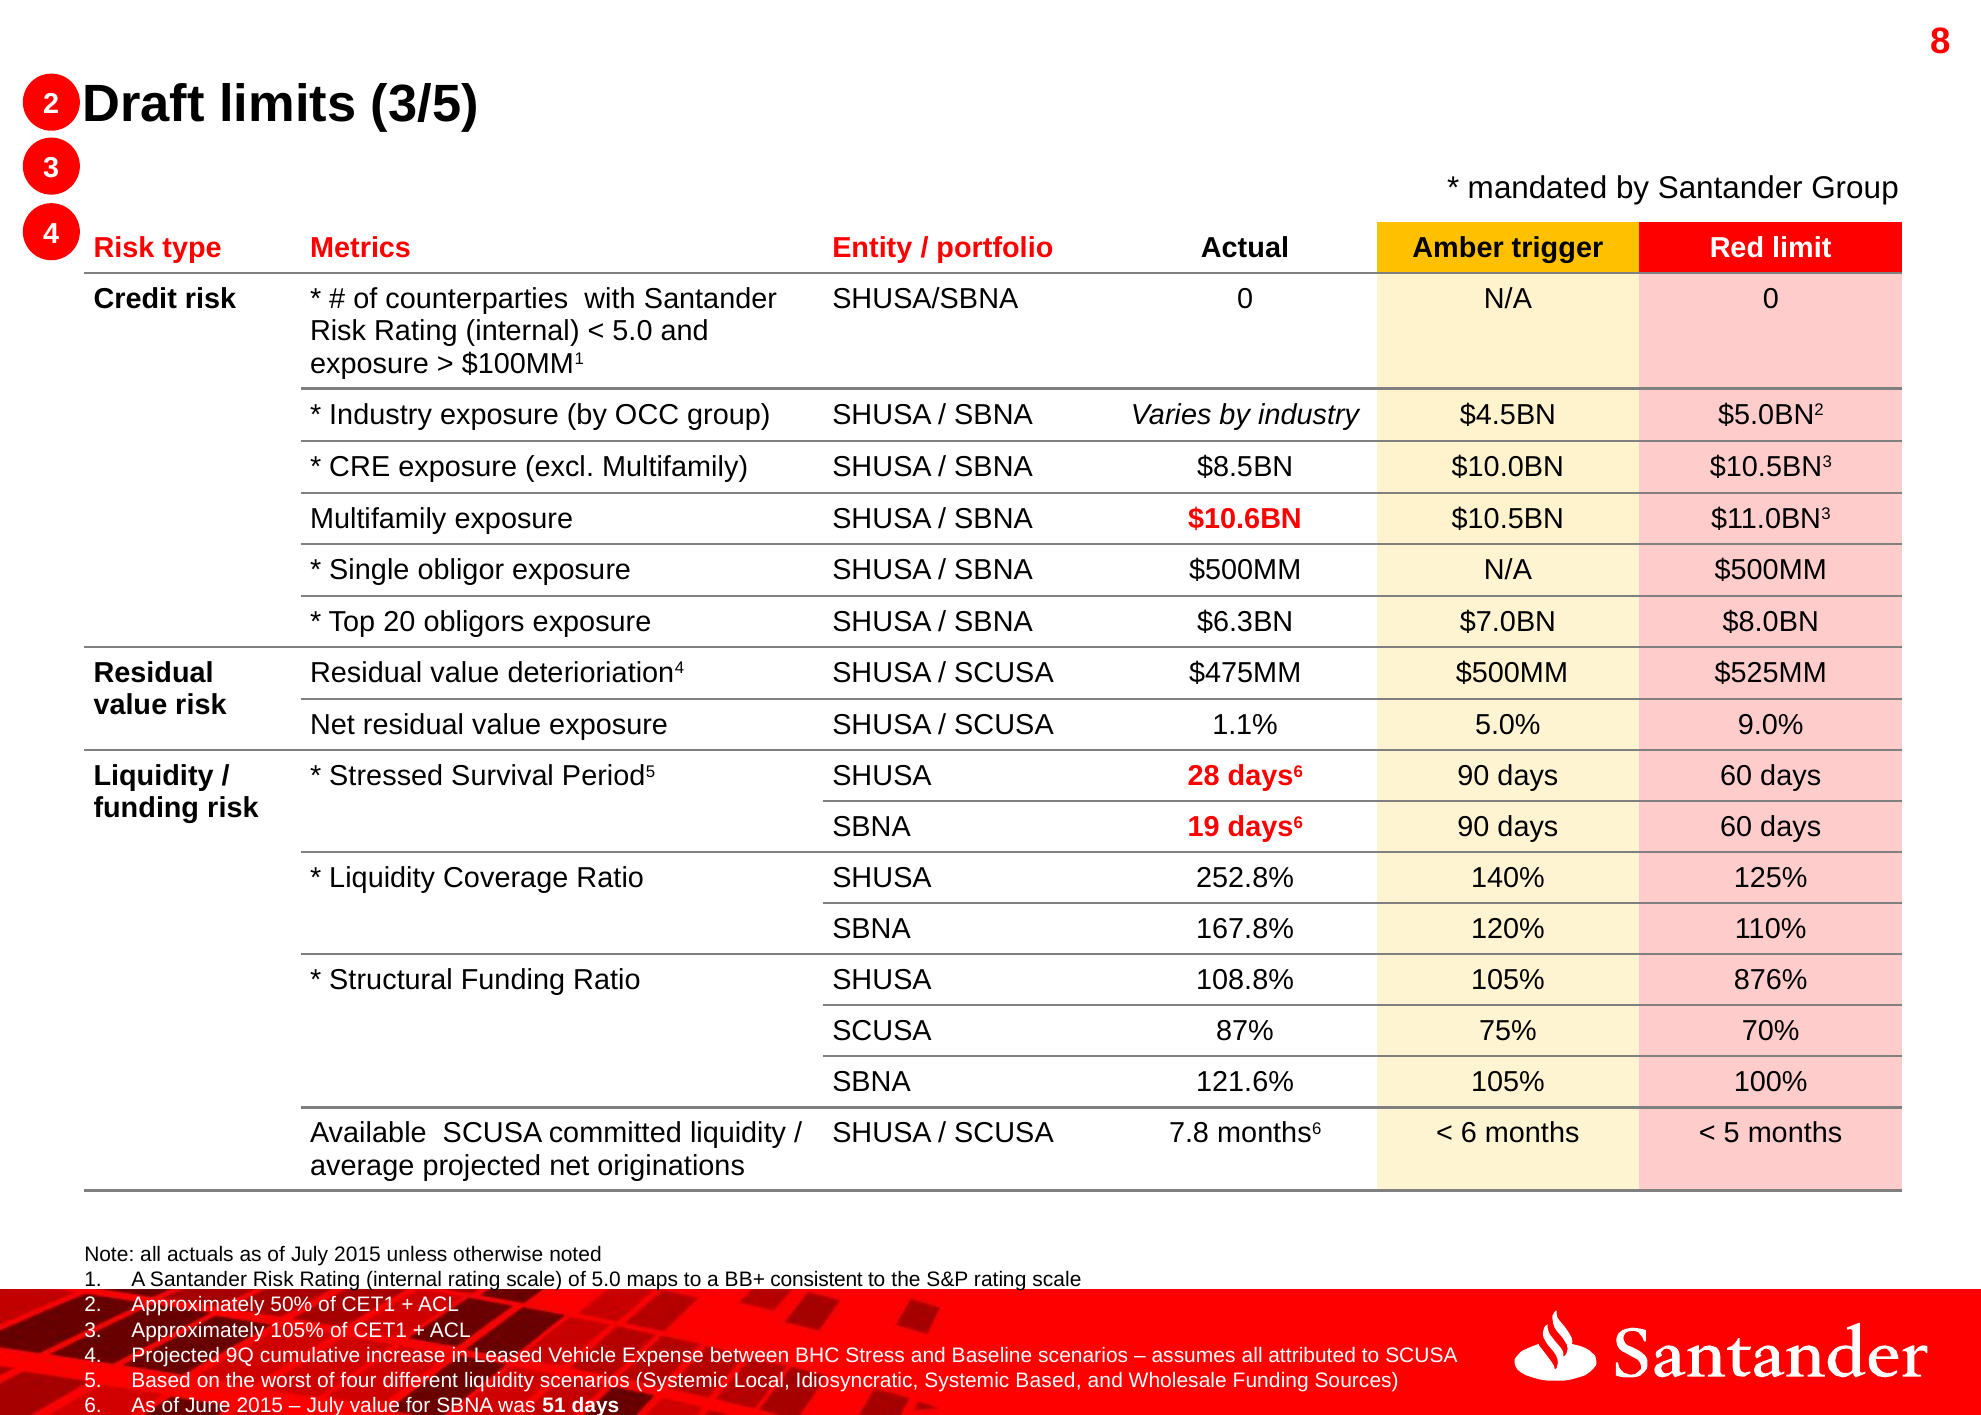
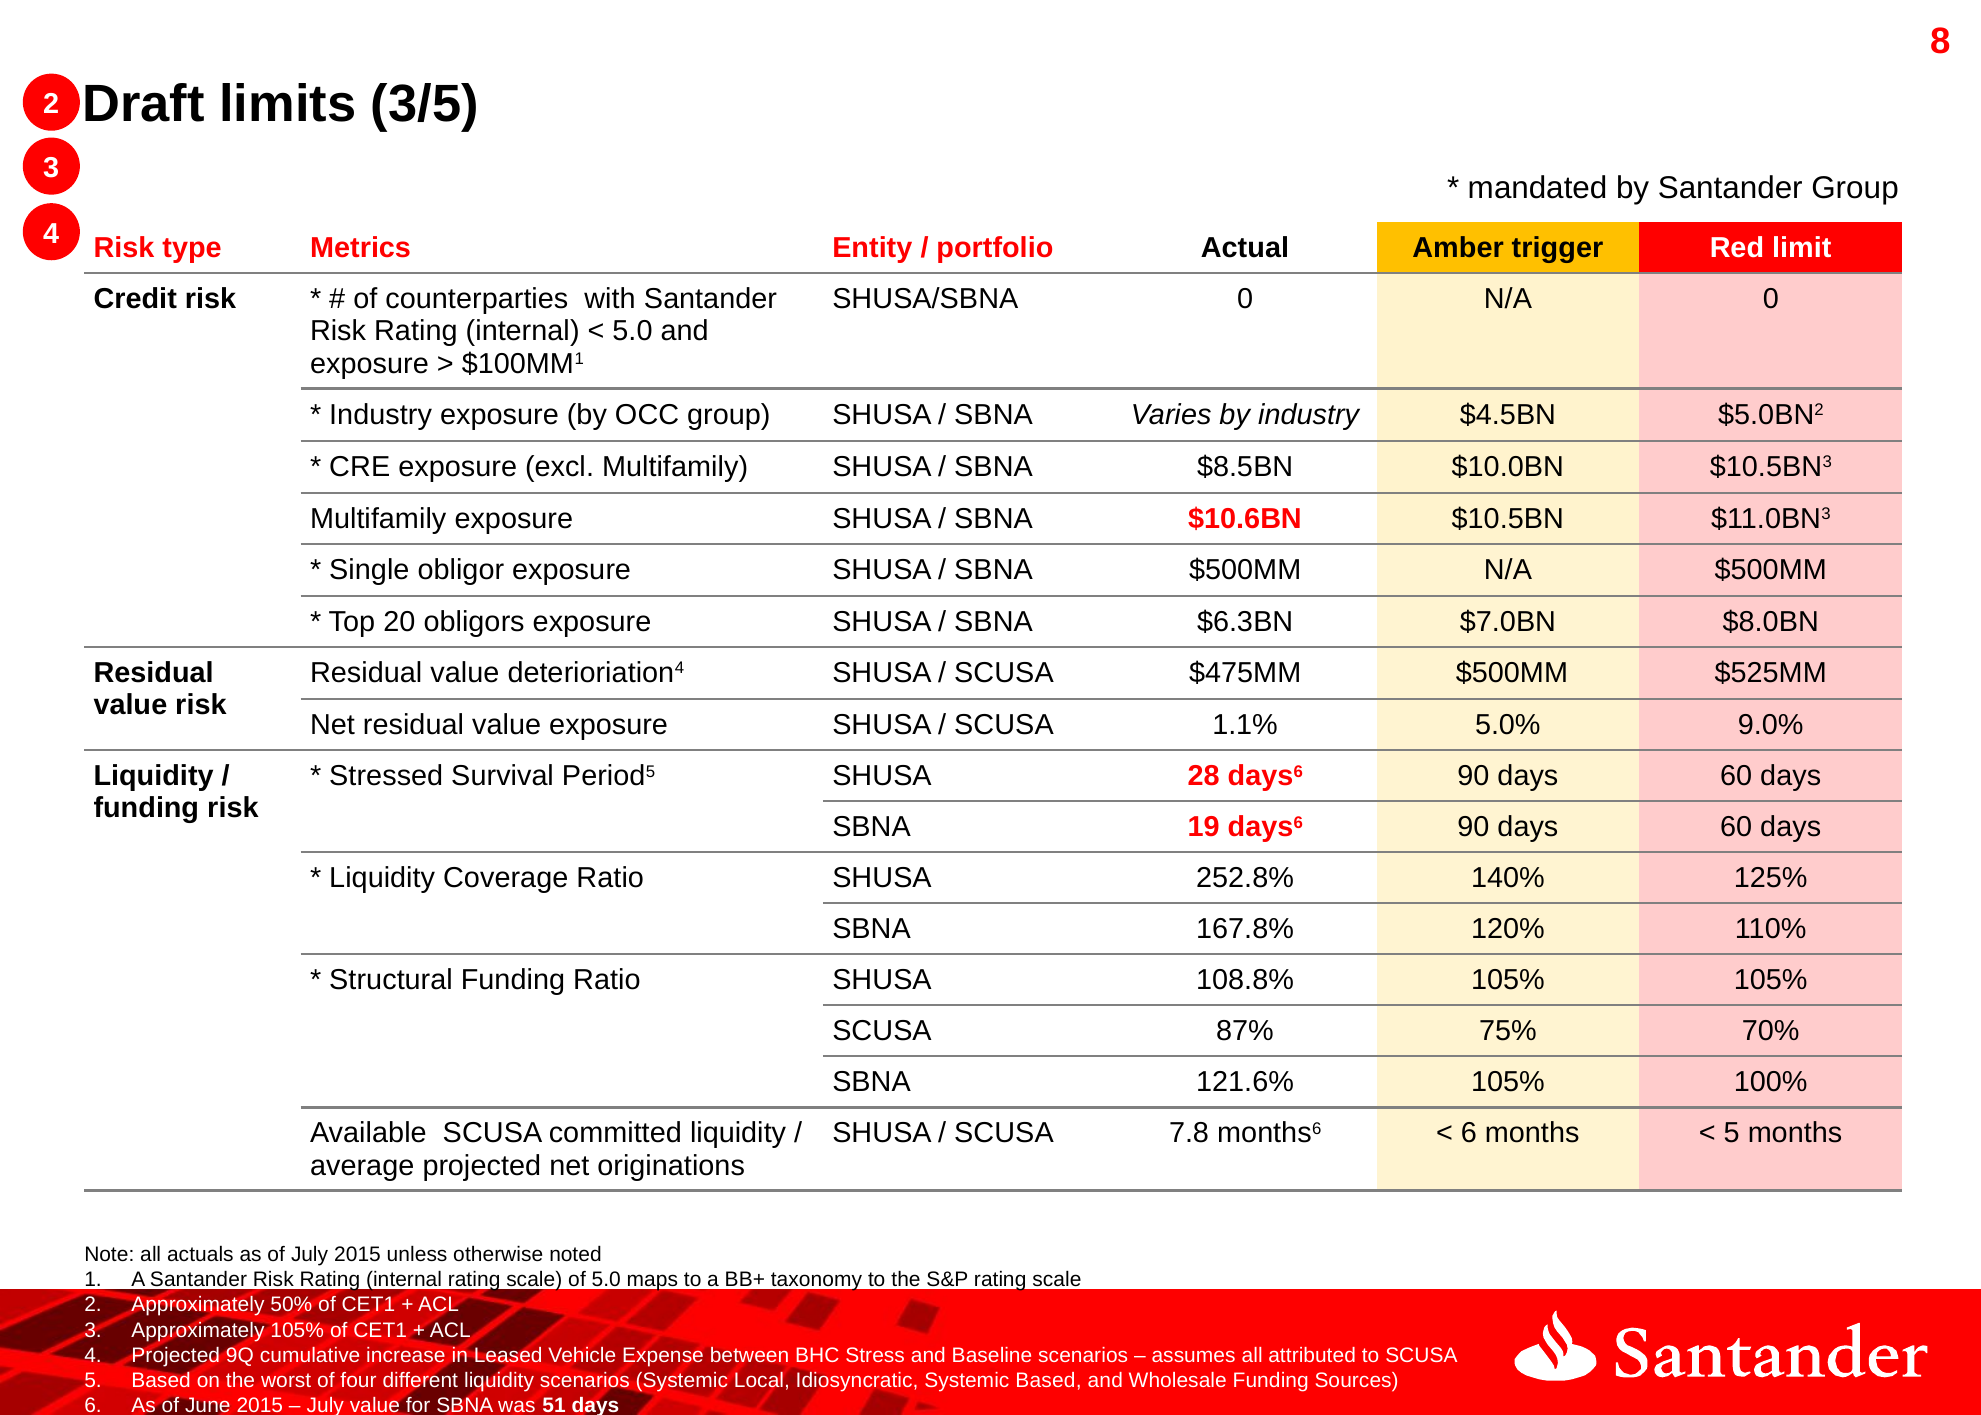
105% 876%: 876% -> 105%
consistent: consistent -> taxonomy
